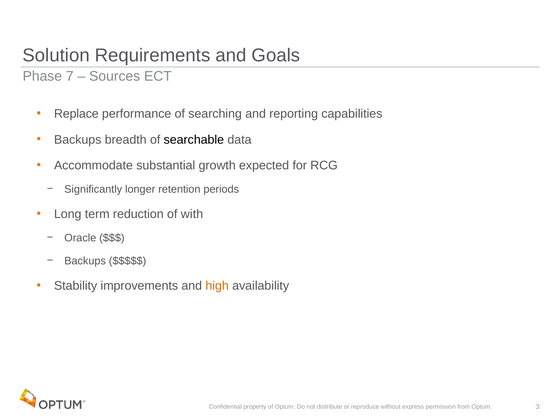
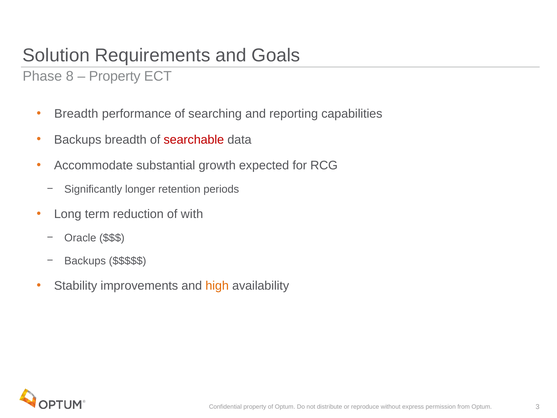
7: 7 -> 8
Sources at (115, 76): Sources -> Property
Replace at (76, 114): Replace -> Breadth
searchable colour: black -> red
